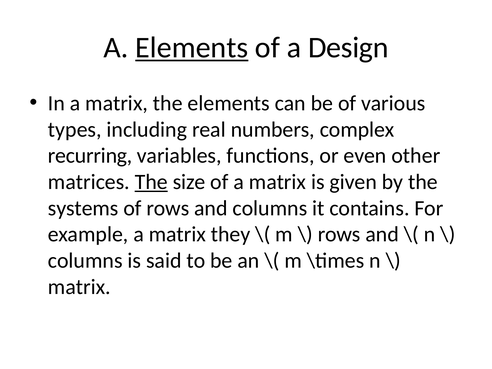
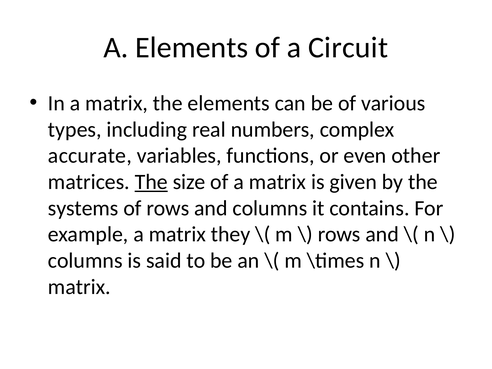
Elements at (192, 48) underline: present -> none
Design: Design -> Circuit
recurring: recurring -> accurate
